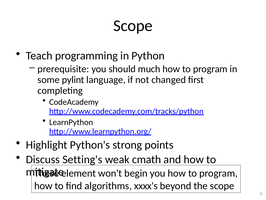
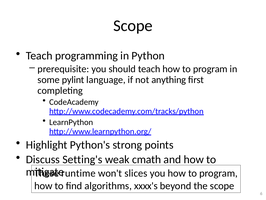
should much: much -> teach
changed: changed -> anything
element: element -> runtime
begin: begin -> slices
